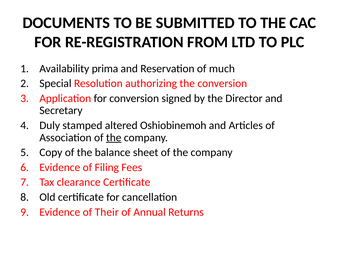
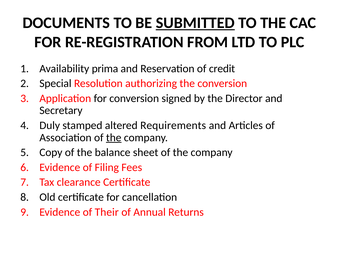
SUBMITTED underline: none -> present
much: much -> credit
Oshiobinemoh: Oshiobinemoh -> Requirements
